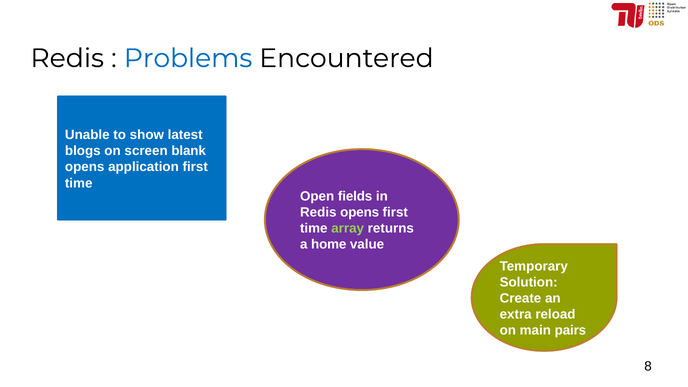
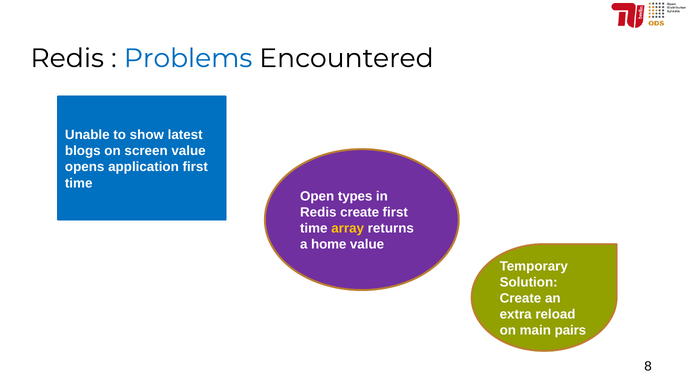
screen blank: blank -> value
fields: fields -> types
Redis opens: opens -> create
array colour: light green -> yellow
